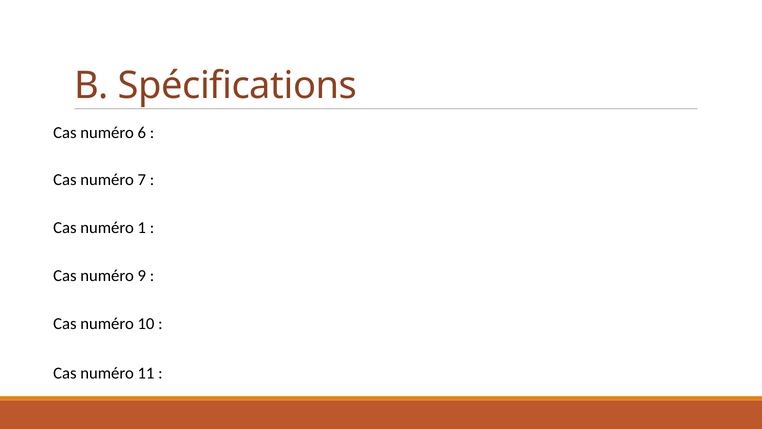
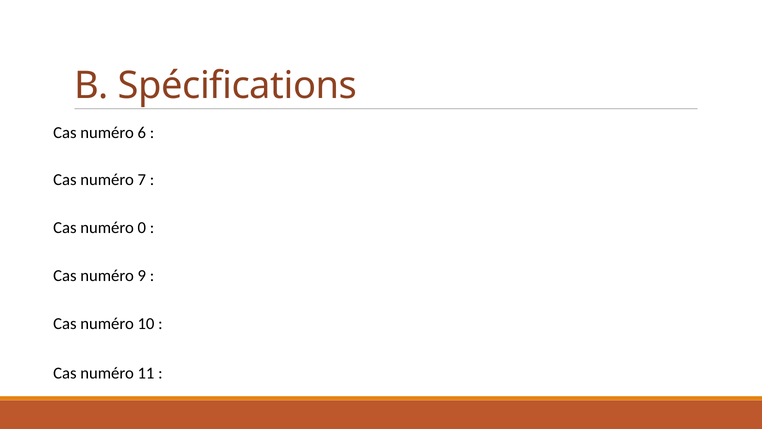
1: 1 -> 0
